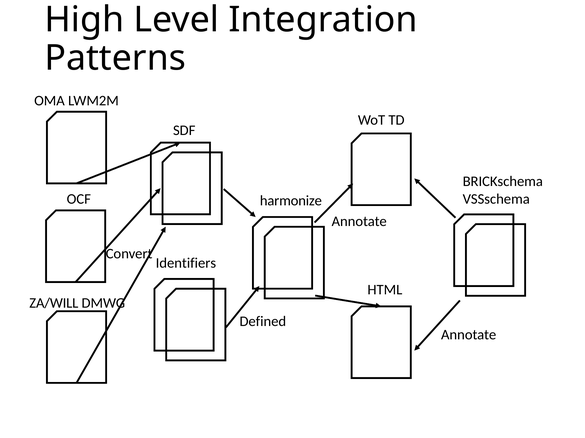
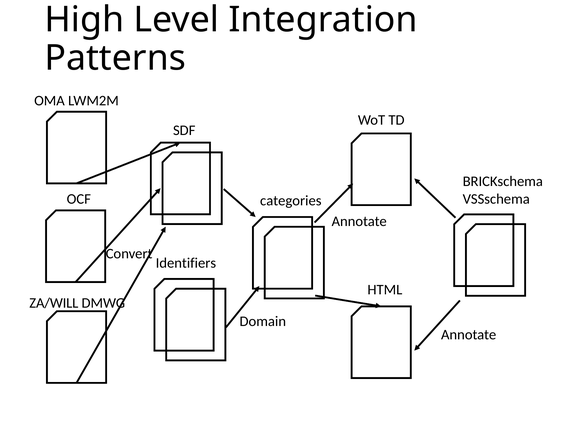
harmonize: harmonize -> categories
Defined: Defined -> Domain
